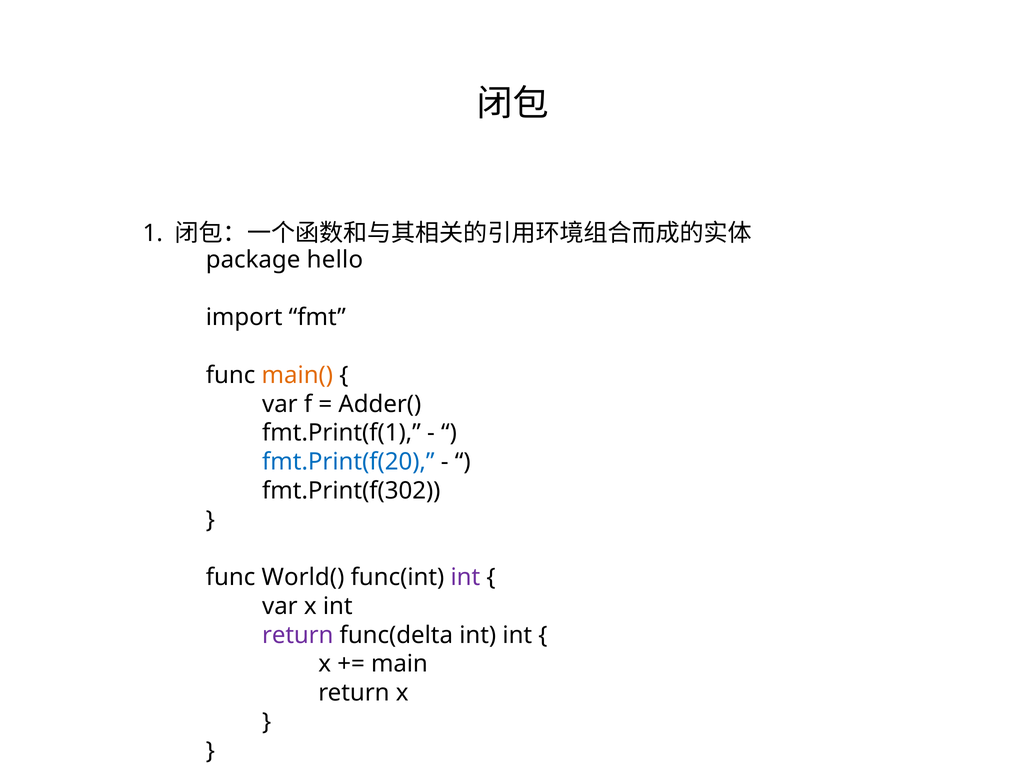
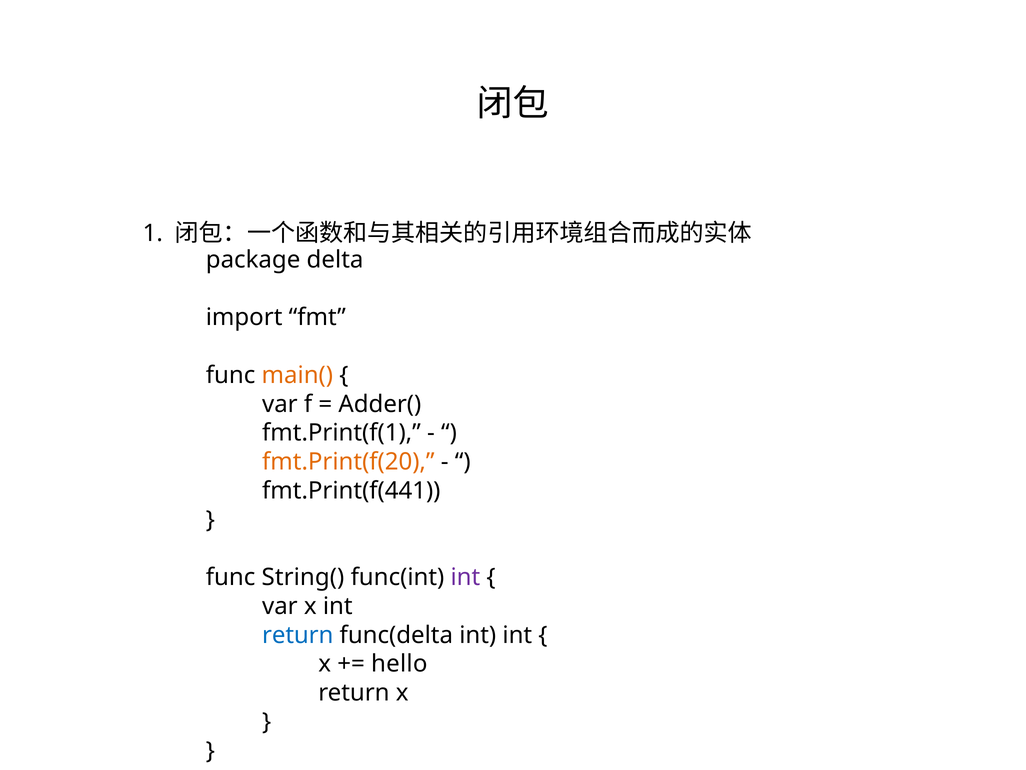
hello: hello -> delta
fmt.Print(f(20 colour: blue -> orange
fmt.Print(f(302: fmt.Print(f(302 -> fmt.Print(f(441
World(: World( -> String(
return at (298, 635) colour: purple -> blue
main: main -> hello
